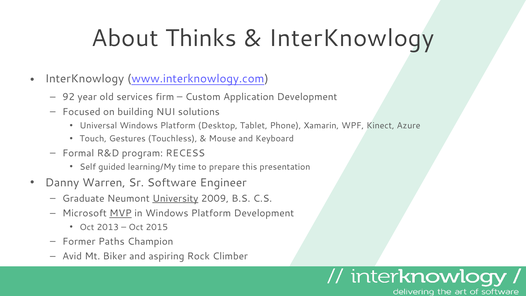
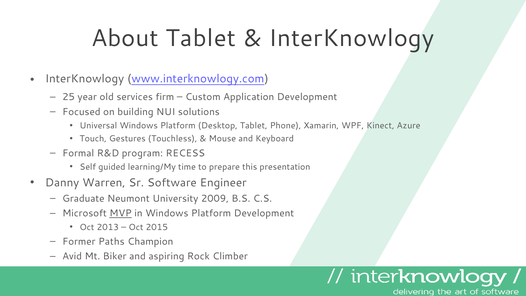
About Thinks: Thinks -> Tablet
92: 92 -> 25
University underline: present -> none
